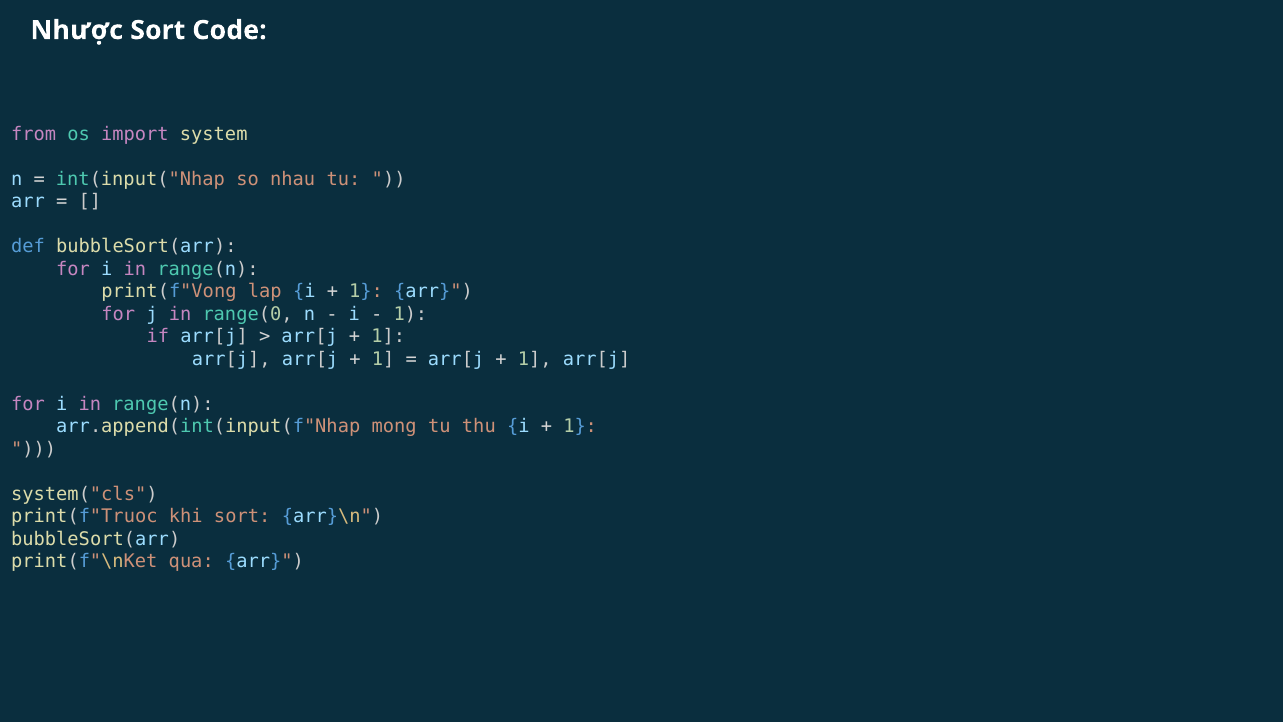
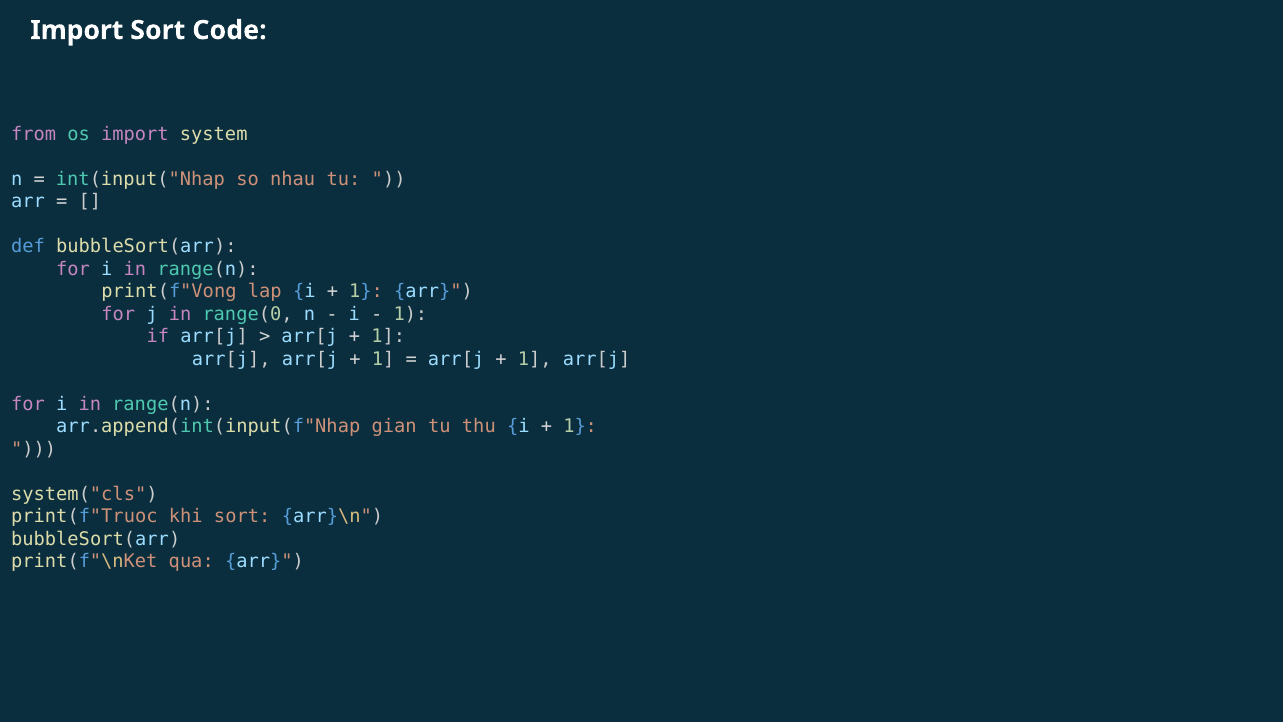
Nhược at (77, 30): Nhược -> Import
mong: mong -> gian
